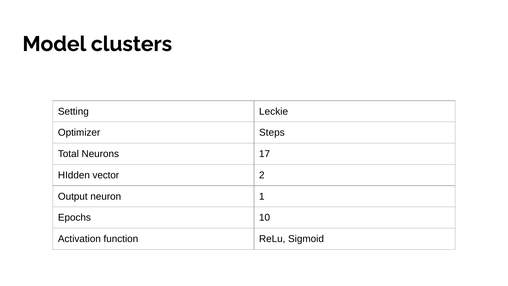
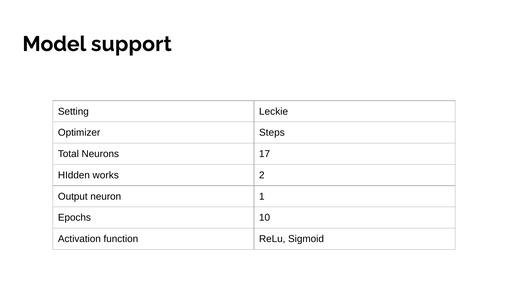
clusters: clusters -> support
vector: vector -> works
